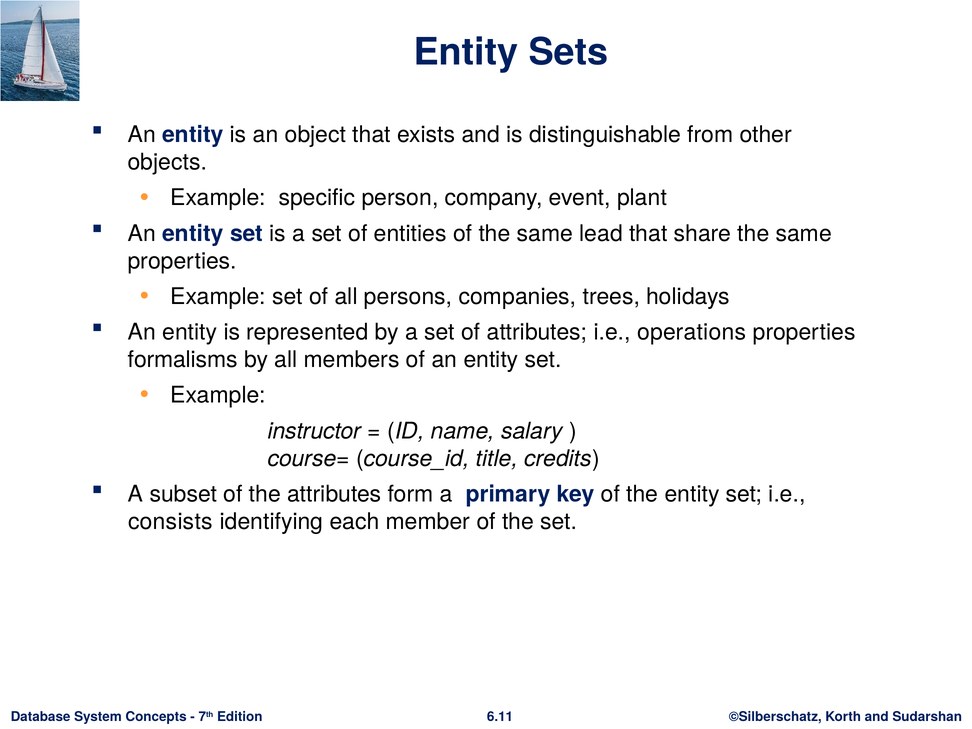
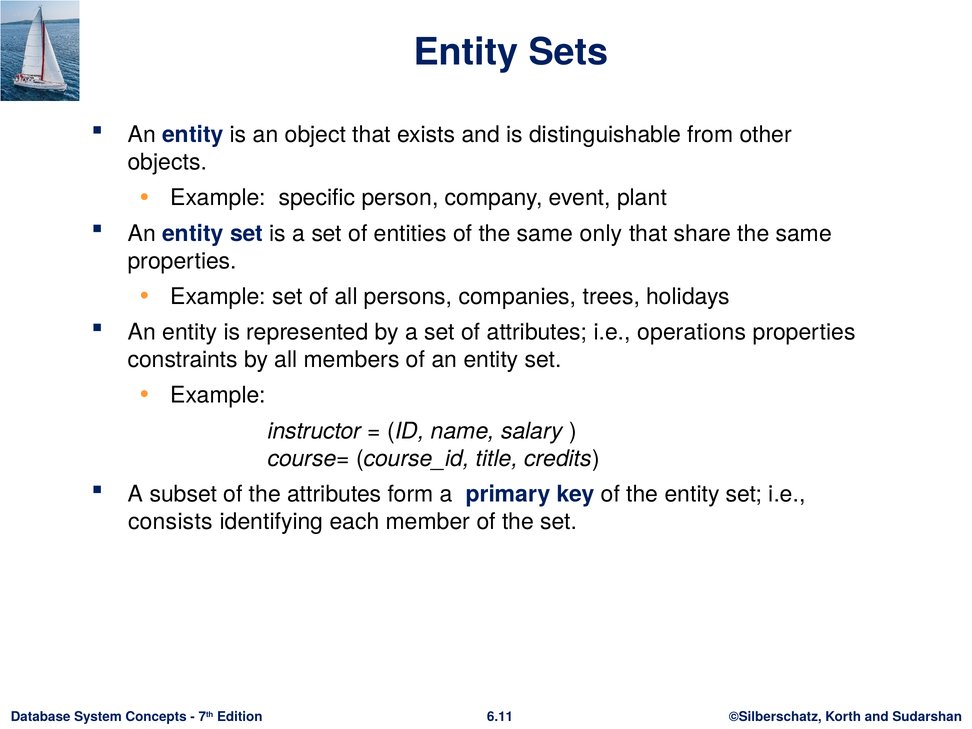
lead: lead -> only
formalisms: formalisms -> constraints
